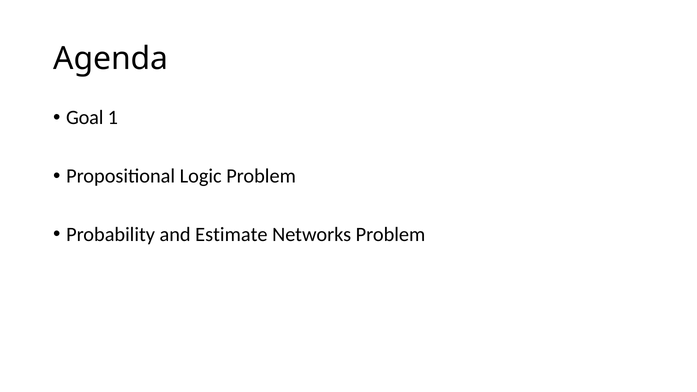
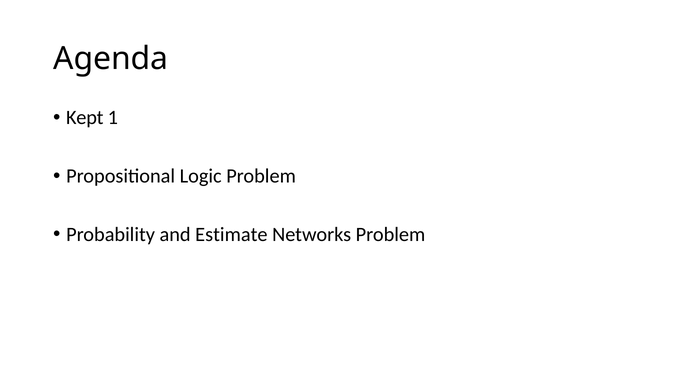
Goal: Goal -> Kept
